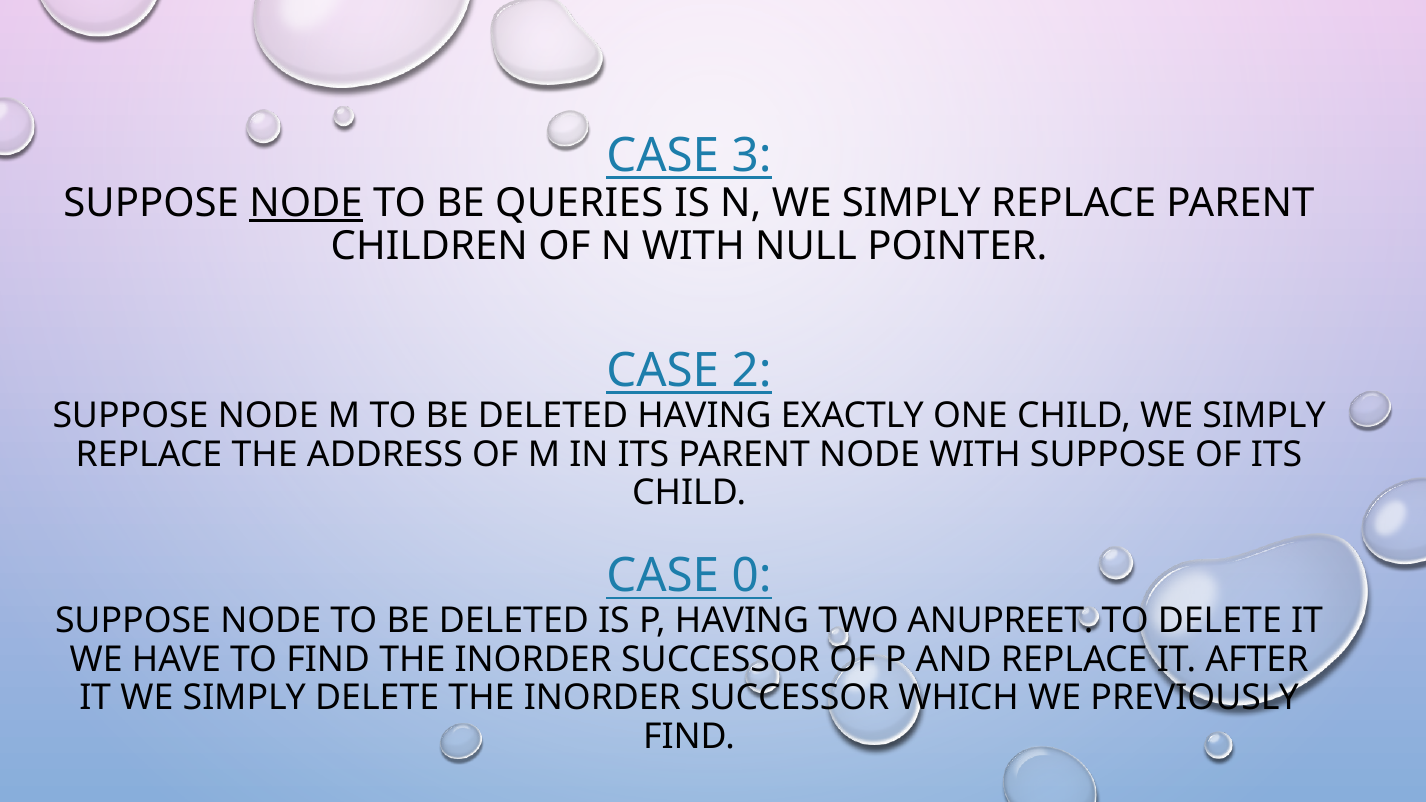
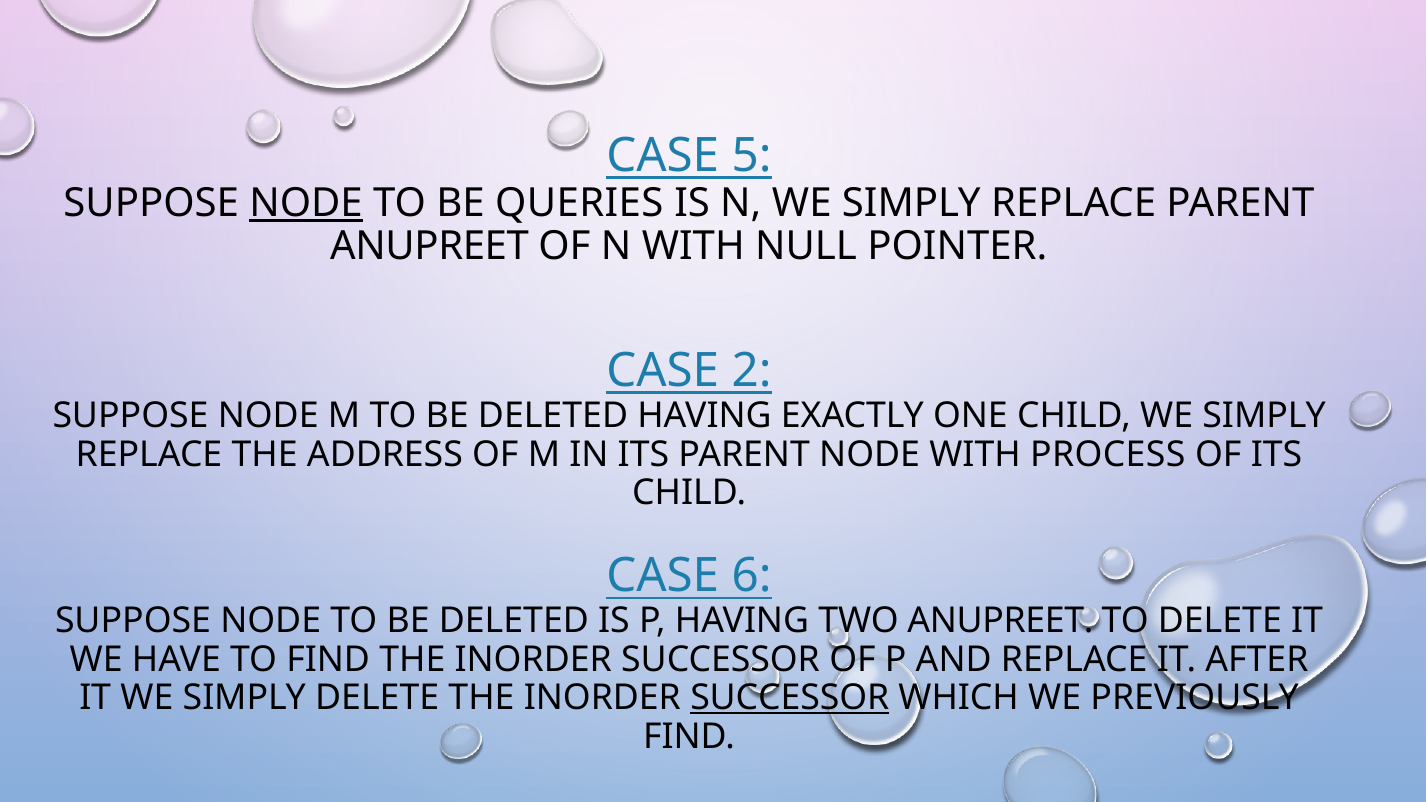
3: 3 -> 5
CHILDREN at (429, 247): CHILDREN -> ANUPREET
WITH SUPPOSE: SUPPOSE -> PROCESS
0: 0 -> 6
SUCCESSOR at (790, 698) underline: none -> present
